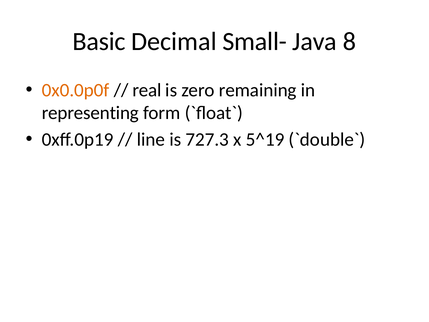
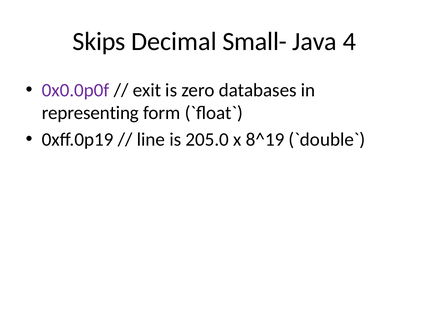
Basic: Basic -> Skips
8: 8 -> 4
0x0.0p0f colour: orange -> purple
real: real -> exit
remaining: remaining -> databases
727.3: 727.3 -> 205.0
5^19: 5^19 -> 8^19
